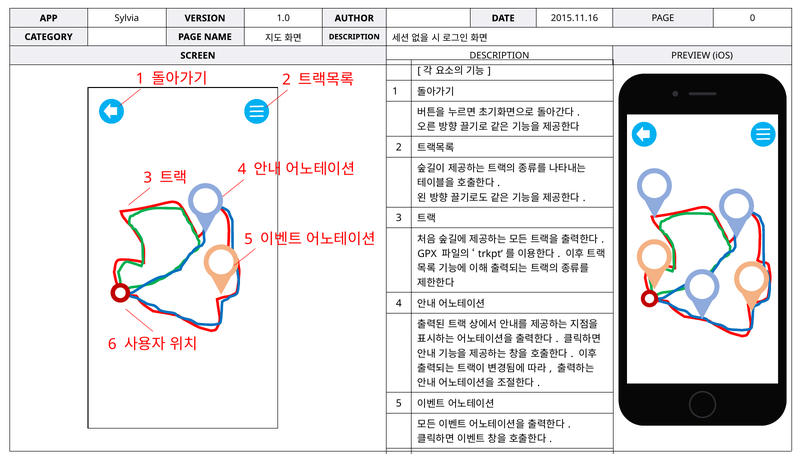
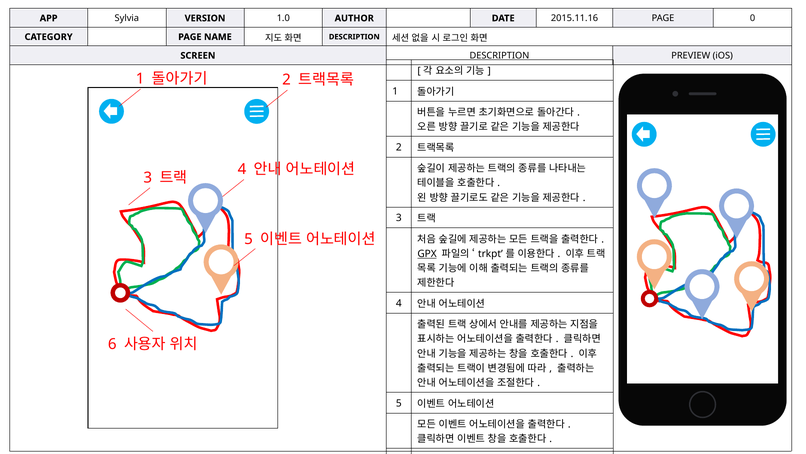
GPX underline: none -> present
